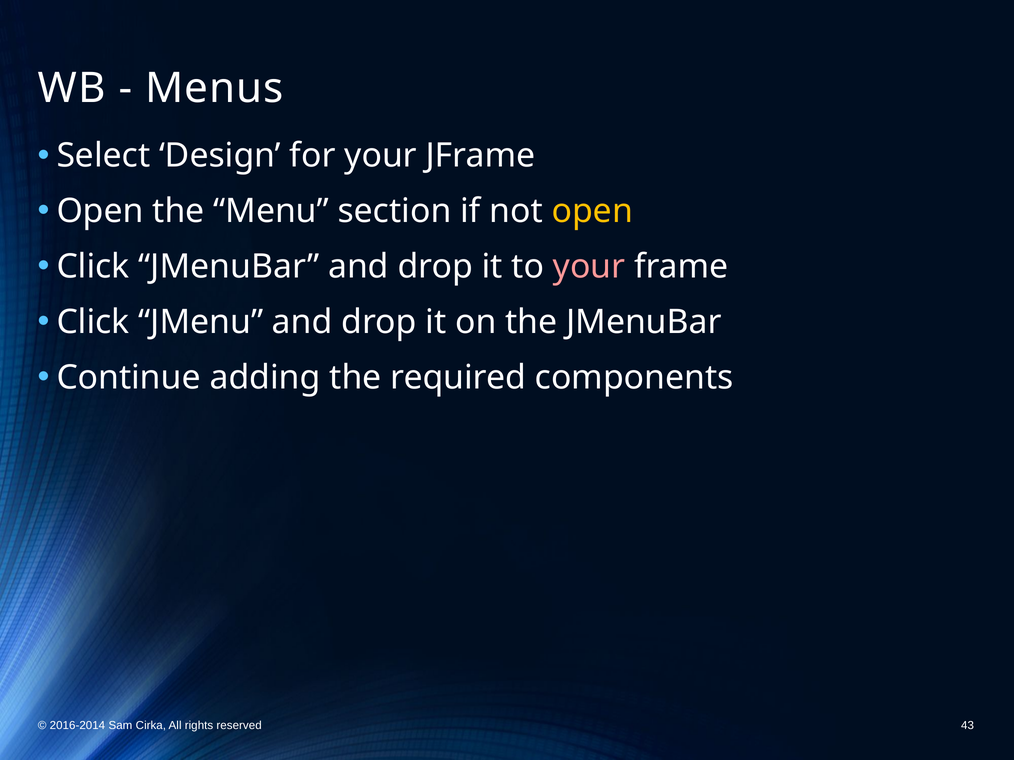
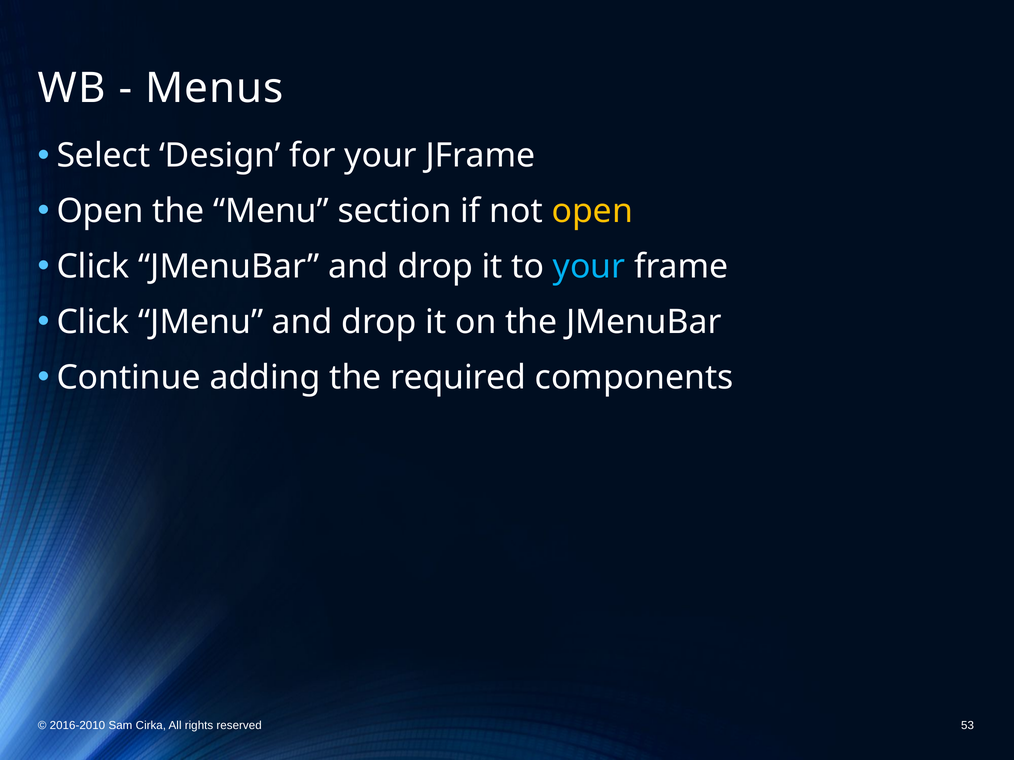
your at (589, 267) colour: pink -> light blue
2016-2014: 2016-2014 -> 2016-2010
43: 43 -> 53
